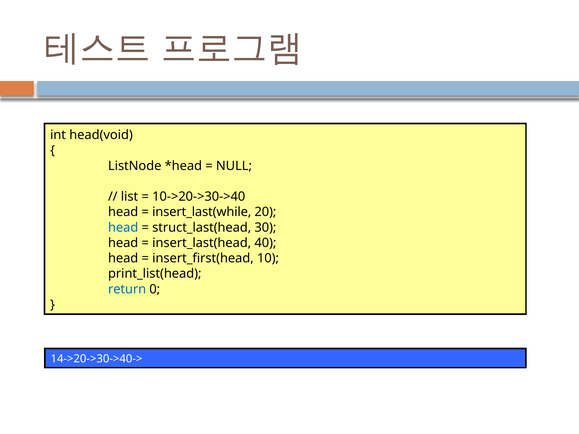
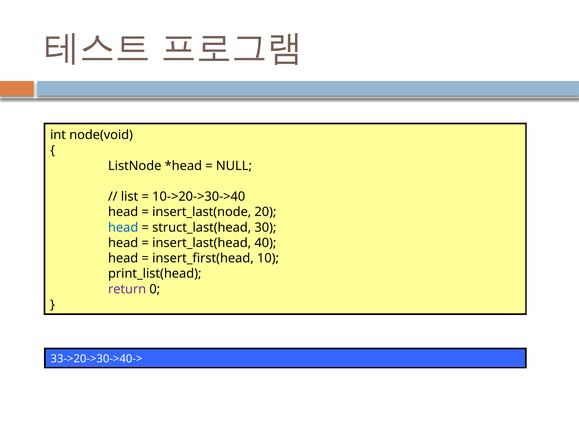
head(void: head(void -> node(void
insert_last(while: insert_last(while -> insert_last(node
return colour: blue -> purple
14->20->30->40->: 14->20->30->40-> -> 33->20->30->40->
